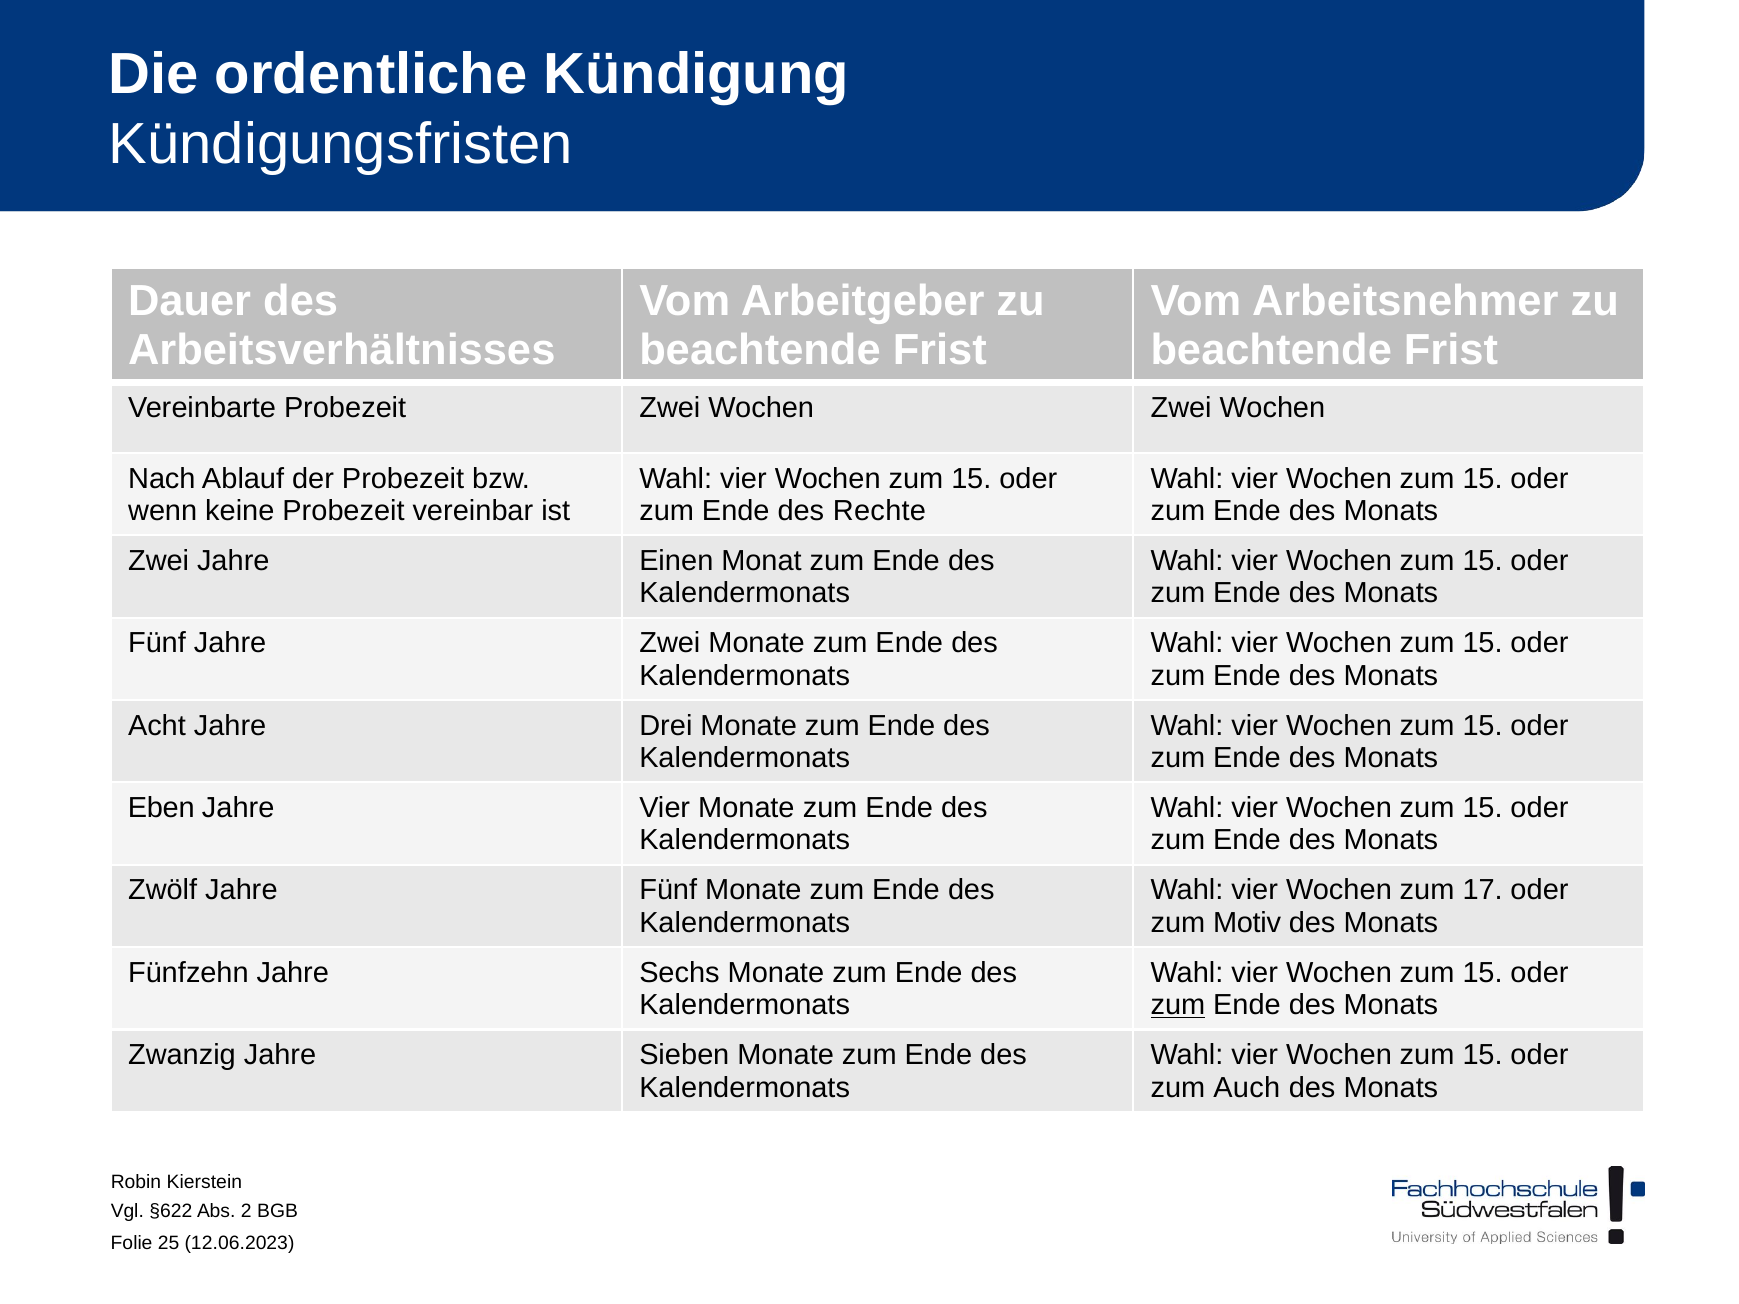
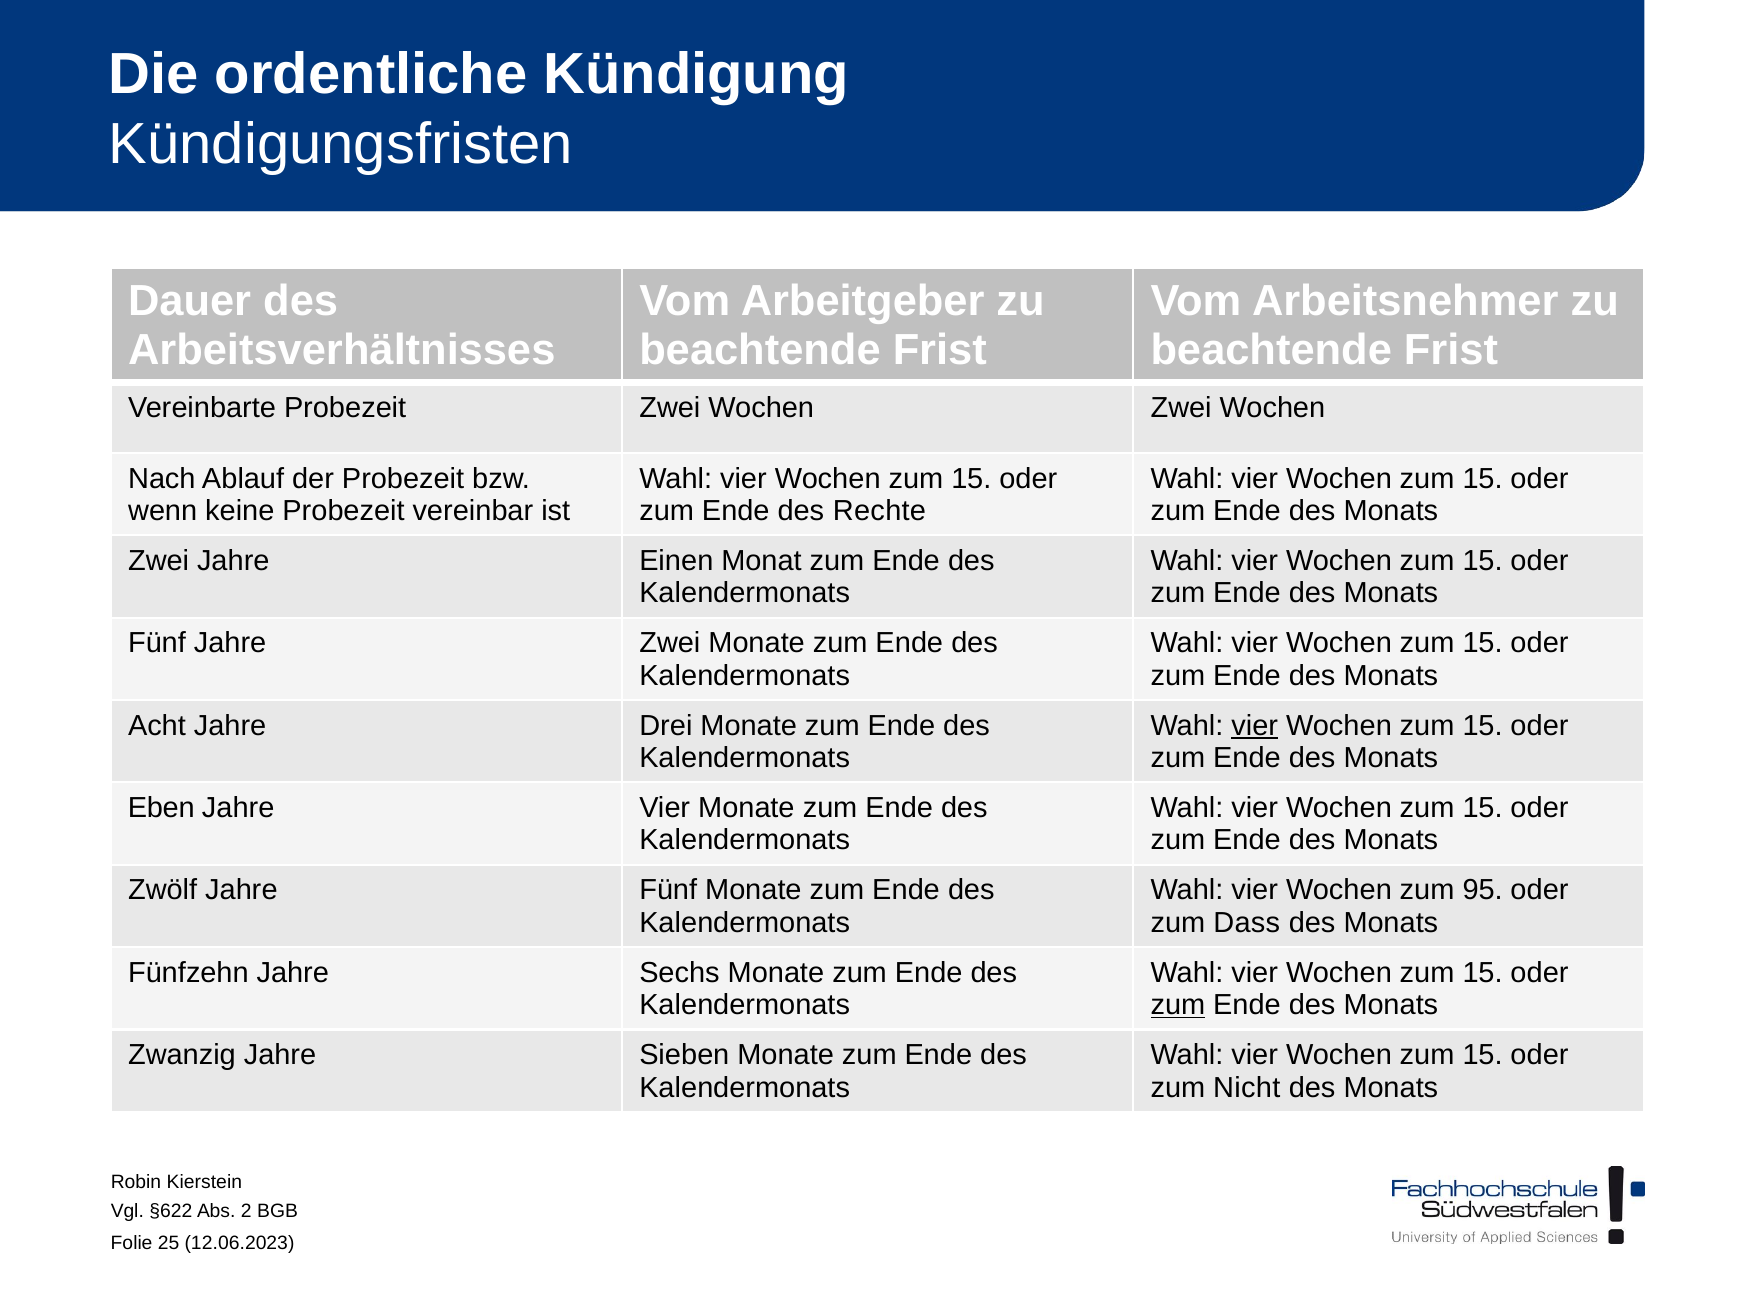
vier at (1255, 726) underline: none -> present
17: 17 -> 95
Motiv: Motiv -> Dass
Auch: Auch -> Nicht
